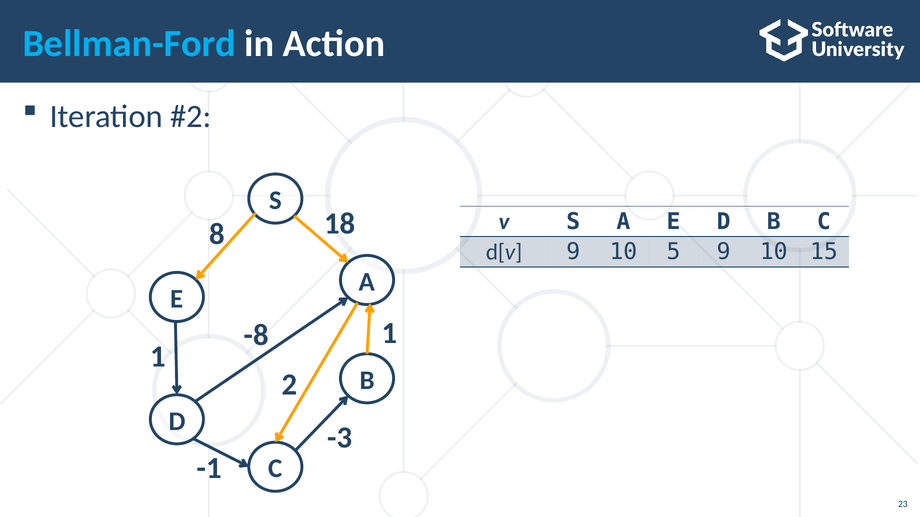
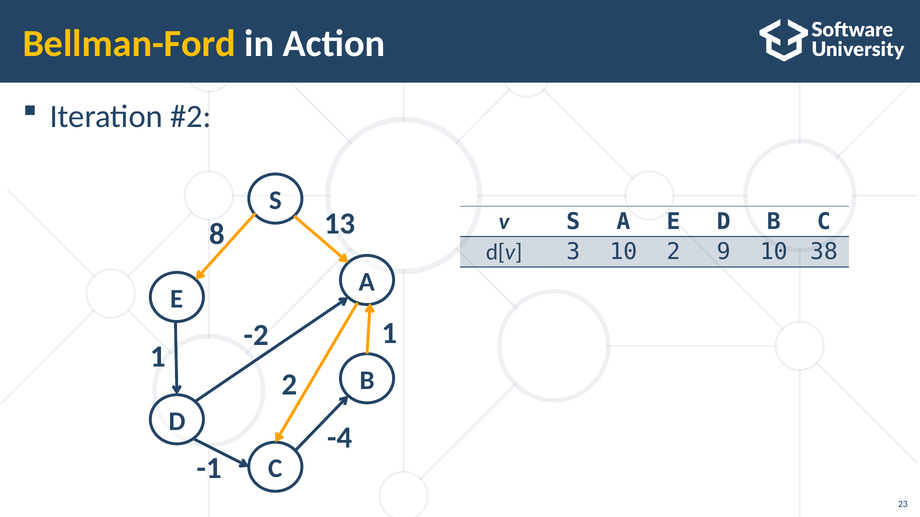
Bellman-Ford colour: light blue -> yellow
18: 18 -> 13
d[v 9: 9 -> 3
10 5: 5 -> 2
15: 15 -> 38
-8: -8 -> -2
-3: -3 -> -4
